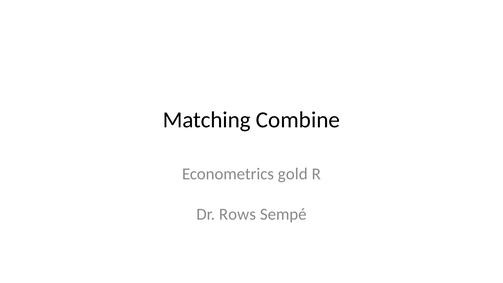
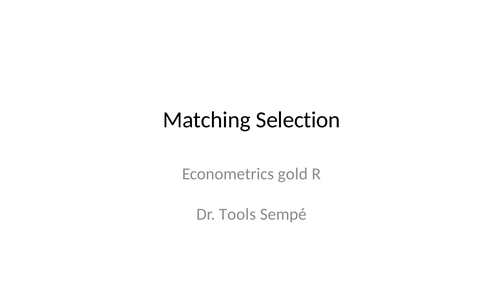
Combine: Combine -> Selection
Rows: Rows -> Tools
